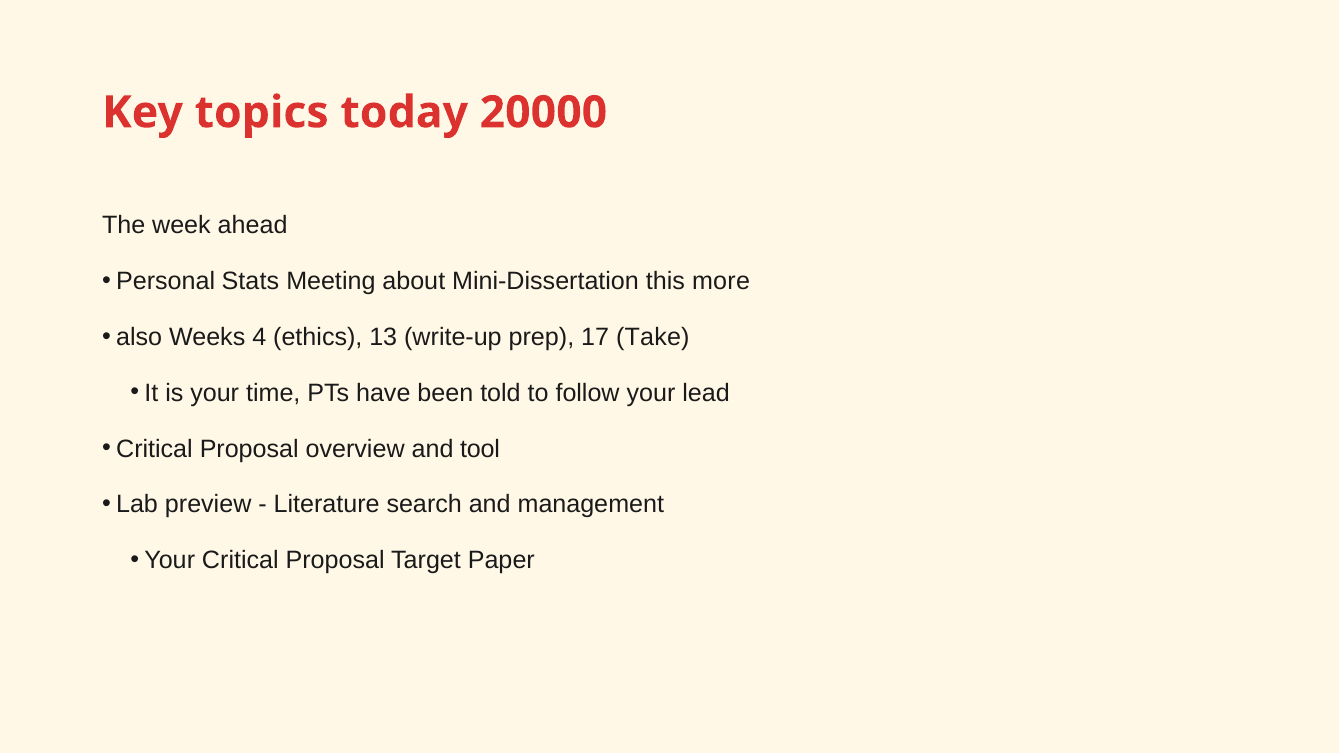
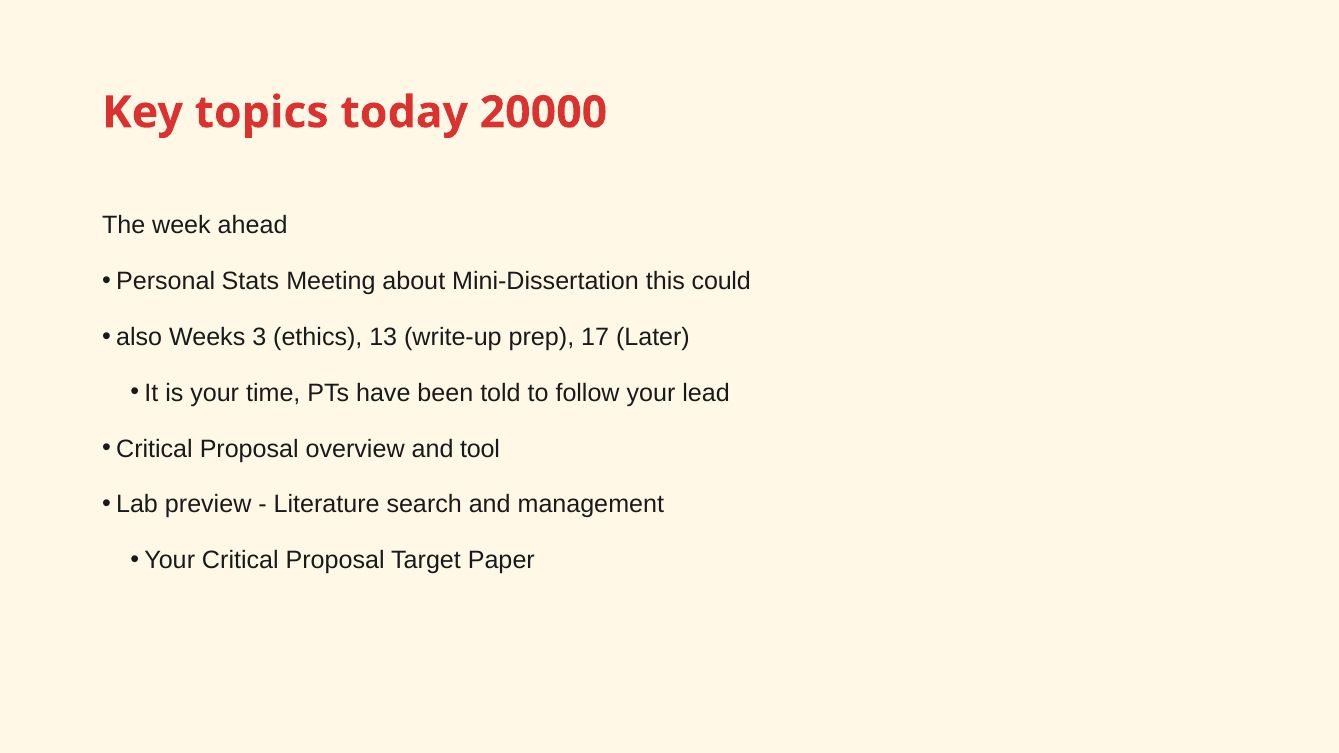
more: more -> could
4: 4 -> 3
Take: Take -> Later
